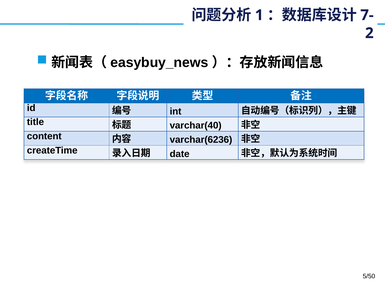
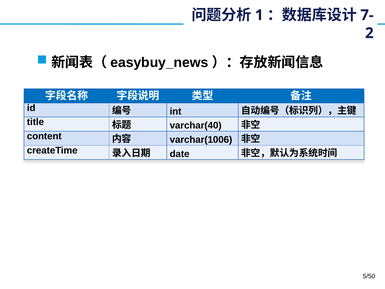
varchar(6236: varchar(6236 -> varchar(1006
